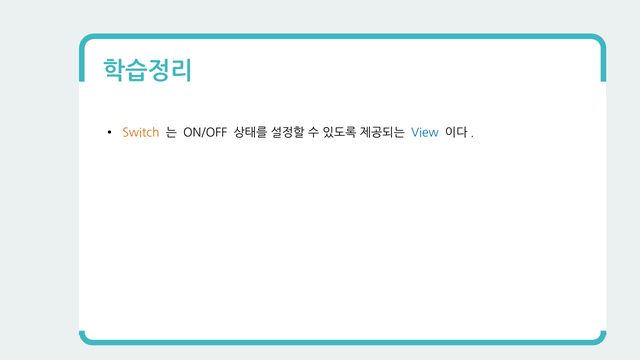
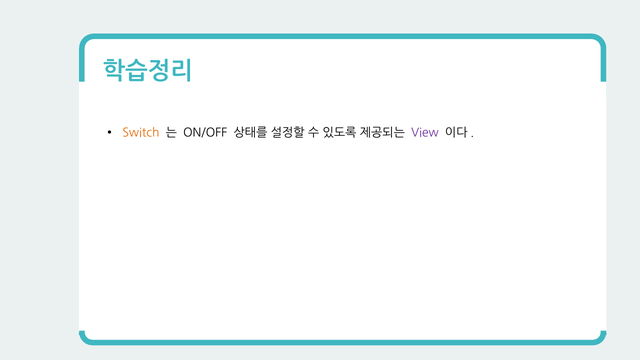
View colour: blue -> purple
